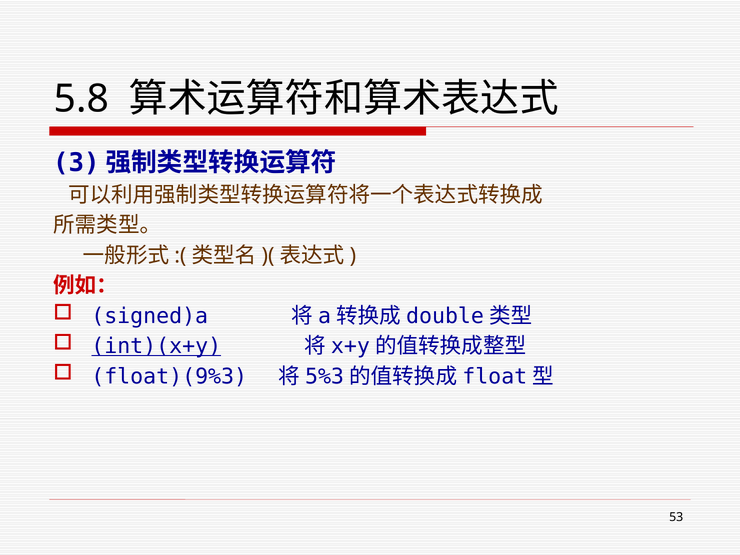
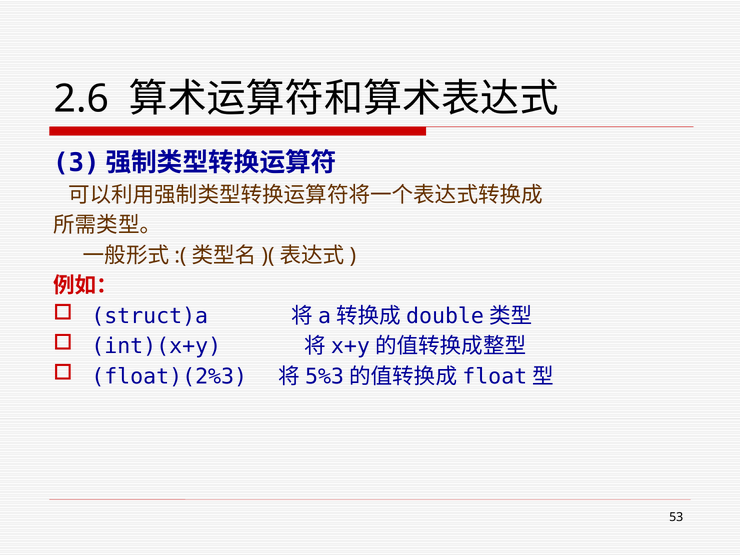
5.8: 5.8 -> 2.6
signed)a: signed)a -> struct)a
int)(x+y underline: present -> none
float)(9%3: float)(9%3 -> float)(2%3
